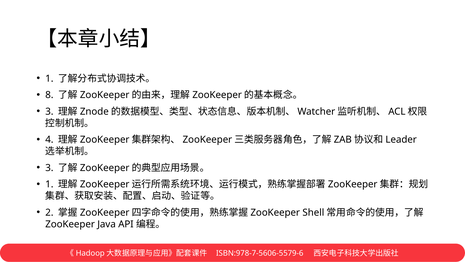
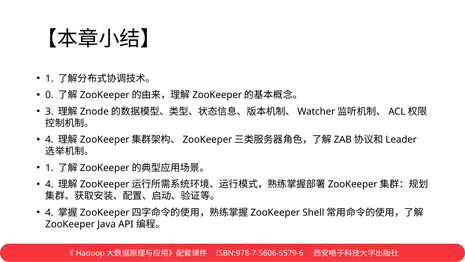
8: 8 -> 0
3 at (49, 168): 3 -> 1
1 at (49, 184): 1 -> 4
2 at (49, 212): 2 -> 4
